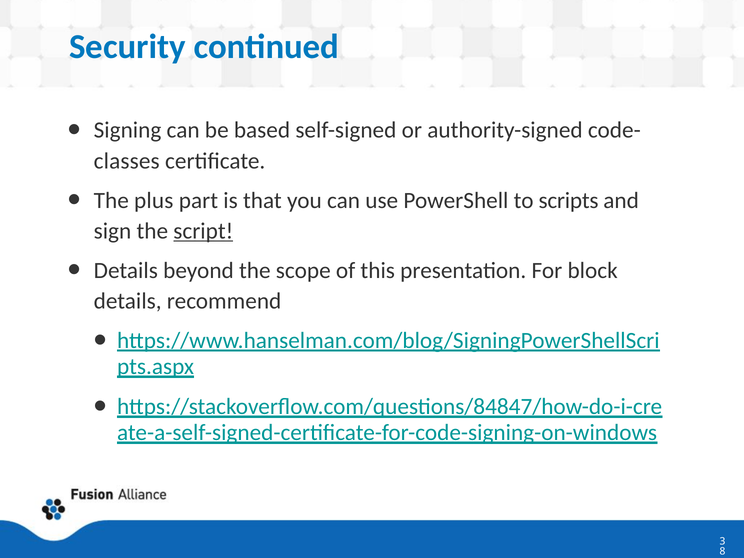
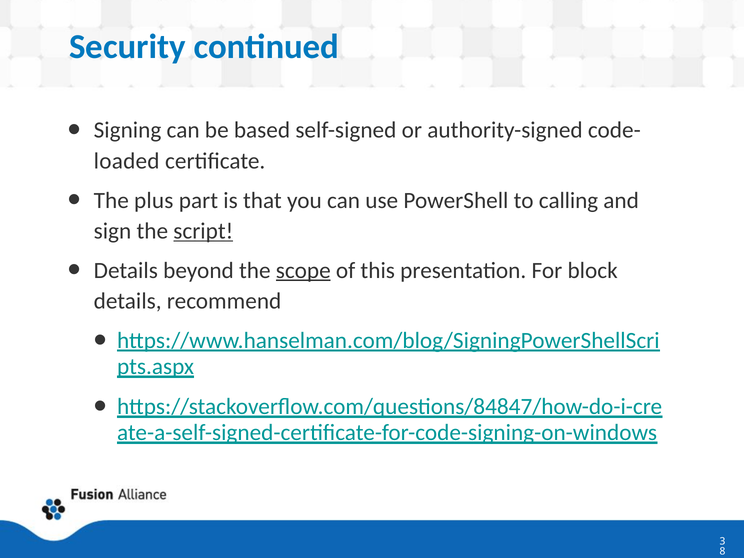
classes: classes -> loaded
scripts: scripts -> calling
scope underline: none -> present
